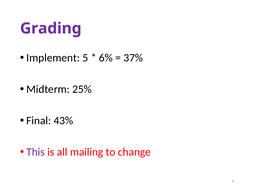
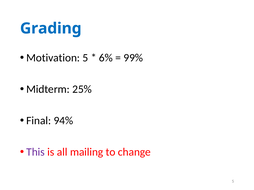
Grading colour: purple -> blue
Implement: Implement -> Motivation
37%: 37% -> 99%
43%: 43% -> 94%
